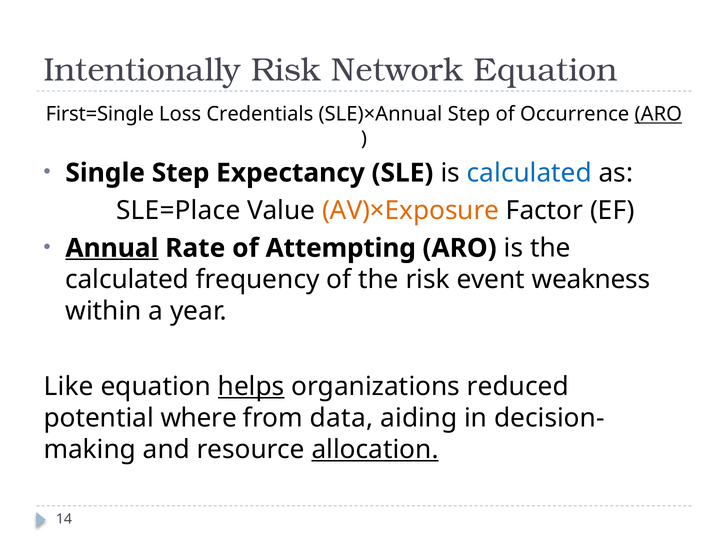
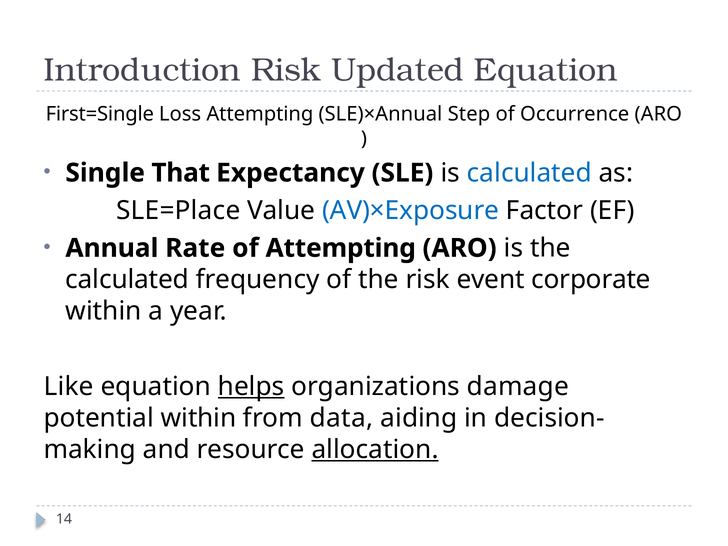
Intentionally: Intentionally -> Introduction
Network: Network -> Updated
Loss Credentials: Credentials -> Attempting
ARO at (658, 114) underline: present -> none
Single Step: Step -> That
AV)×Exposure colour: orange -> blue
Annual underline: present -> none
weakness: weakness -> corporate
reduced: reduced -> damage
potential where: where -> within
